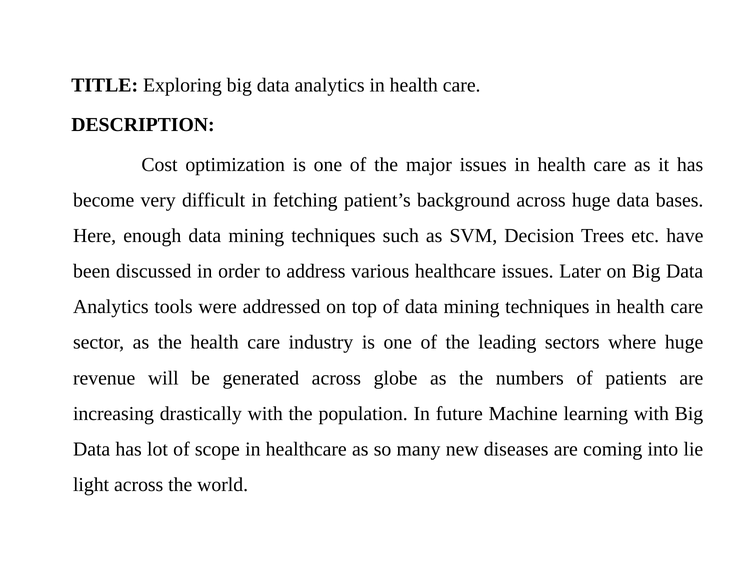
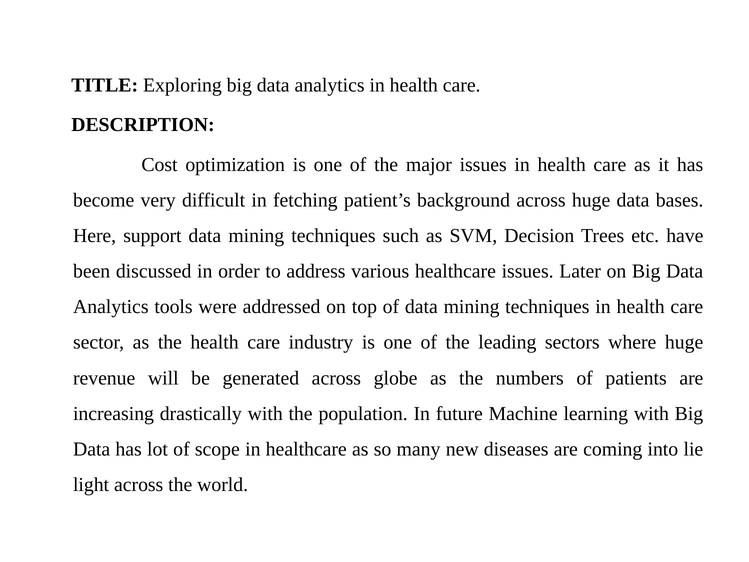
enough: enough -> support
